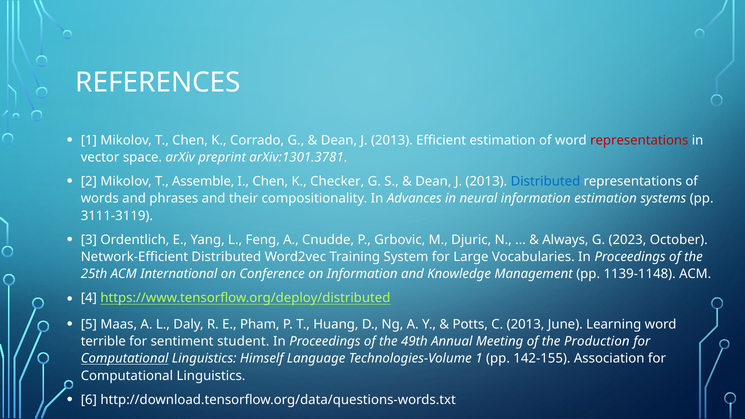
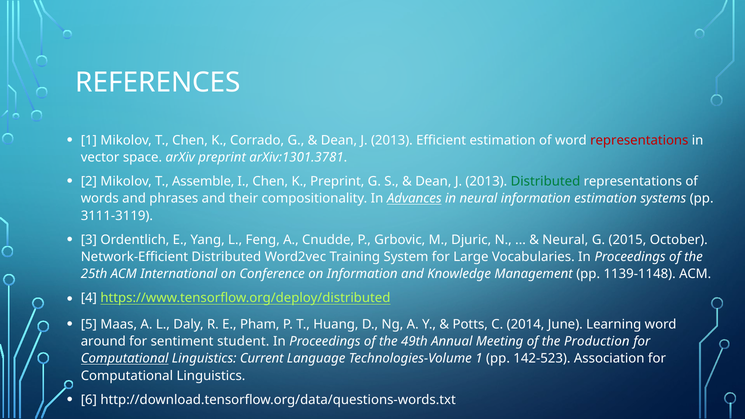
K Checker: Checker -> Preprint
Distributed at (545, 182) colour: blue -> green
Advances underline: none -> present
Always at (565, 240): Always -> Neural
2023: 2023 -> 2015
C 2013: 2013 -> 2014
terrible: terrible -> around
Himself: Himself -> Current
142-155: 142-155 -> 142-523
